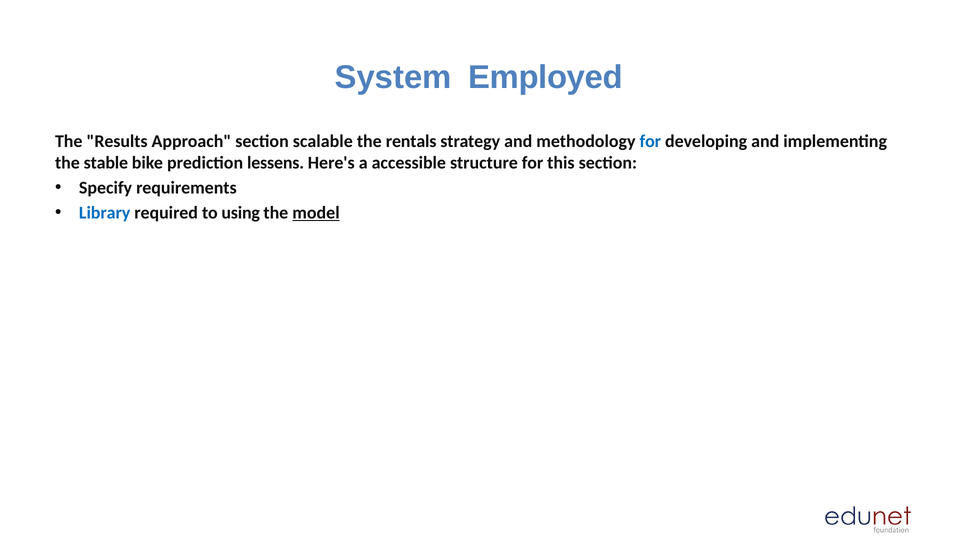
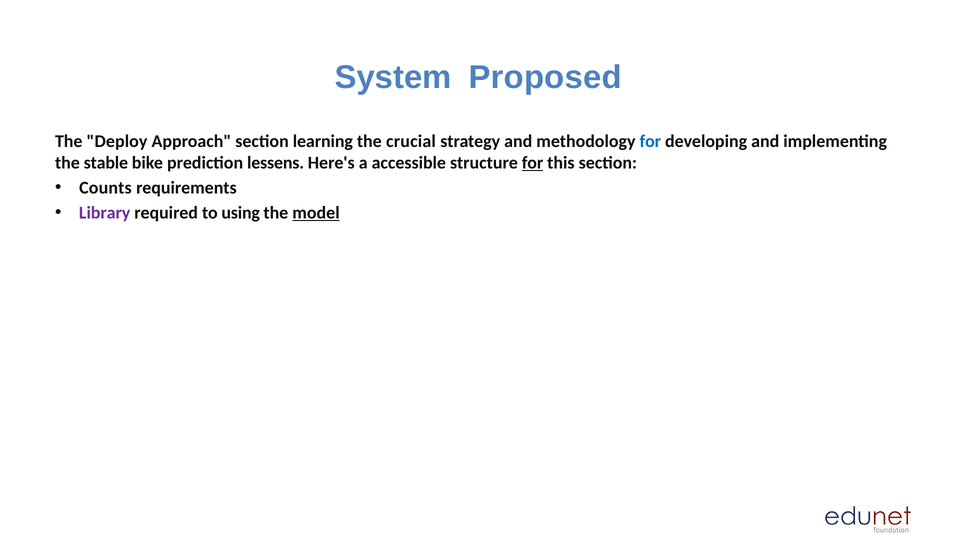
Employed: Employed -> Proposed
Results: Results -> Deploy
scalable: scalable -> learning
rentals: rentals -> crucial
for at (533, 163) underline: none -> present
Specify: Specify -> Counts
Library colour: blue -> purple
